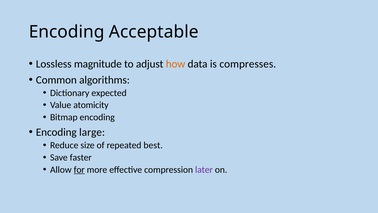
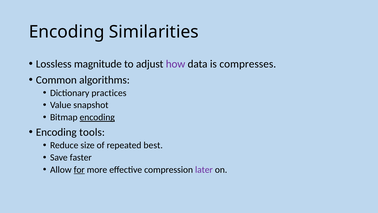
Acceptable: Acceptable -> Similarities
how colour: orange -> purple
expected: expected -> practices
atomicity: atomicity -> snapshot
encoding at (97, 117) underline: none -> present
large: large -> tools
